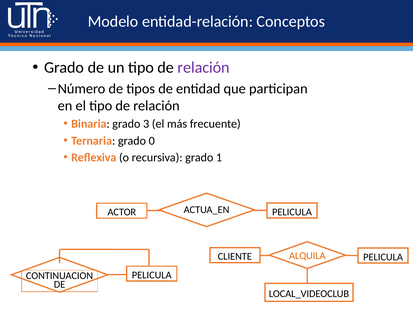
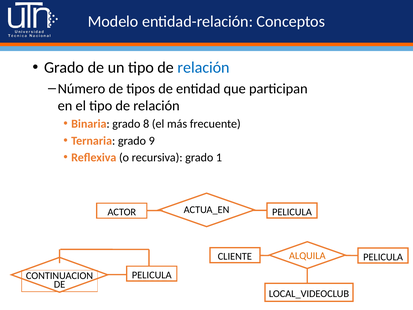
relación at (204, 68) colour: purple -> blue
3: 3 -> 8
0: 0 -> 9
